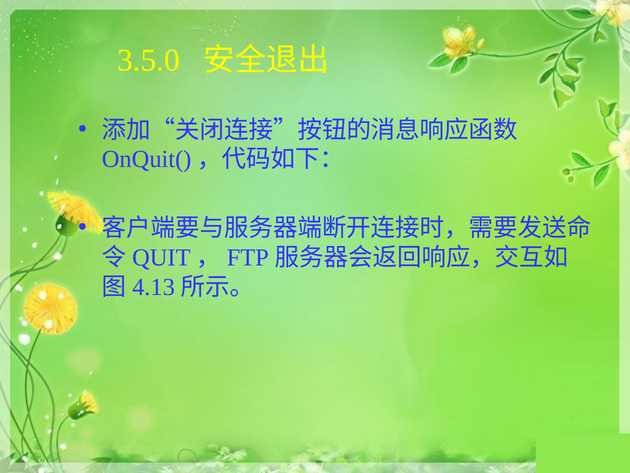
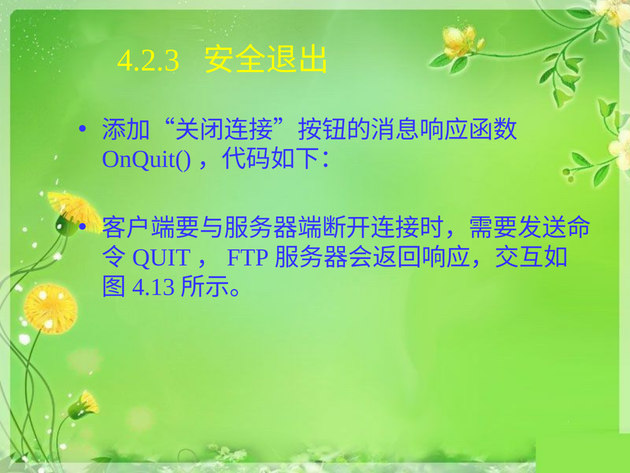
3.5.0: 3.5.0 -> 4.2.3
